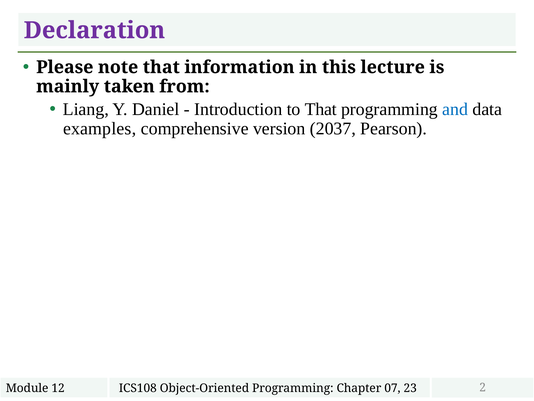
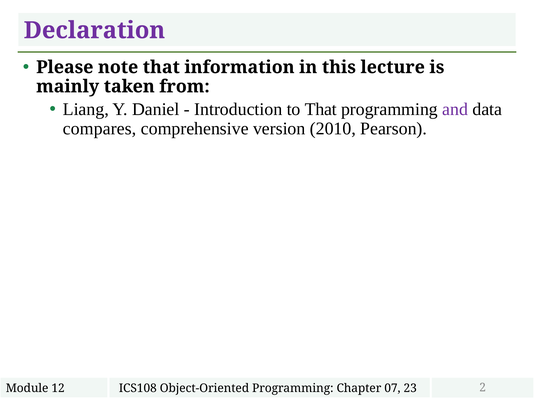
and colour: blue -> purple
examples: examples -> compares
2037: 2037 -> 2010
